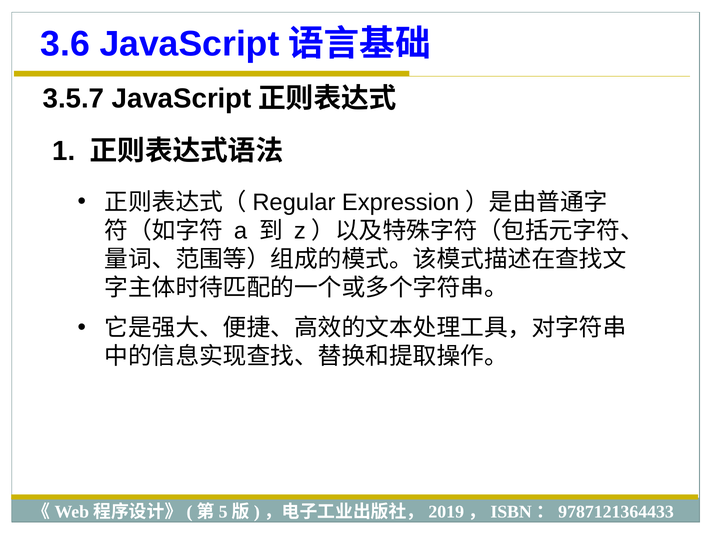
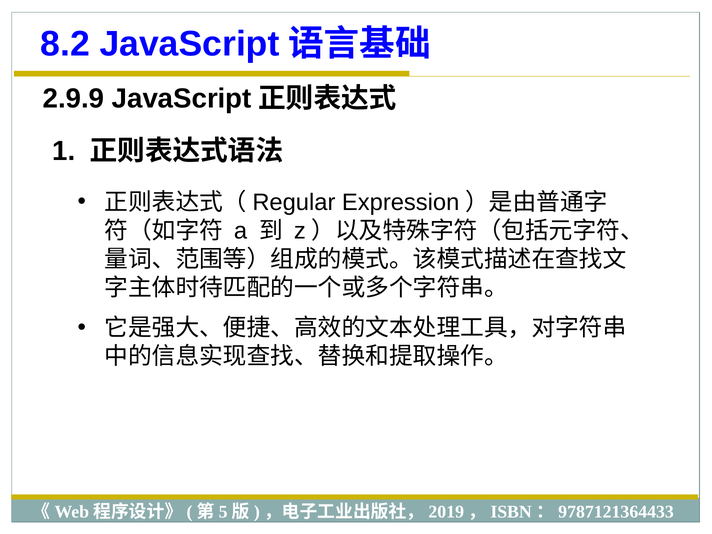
3.6: 3.6 -> 8.2
3.5.7: 3.5.7 -> 2.9.9
